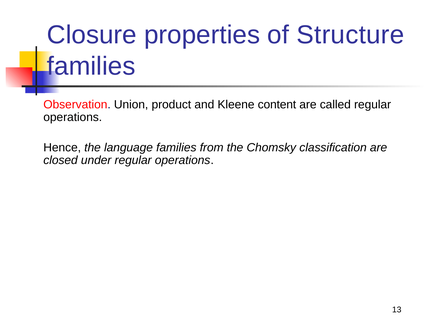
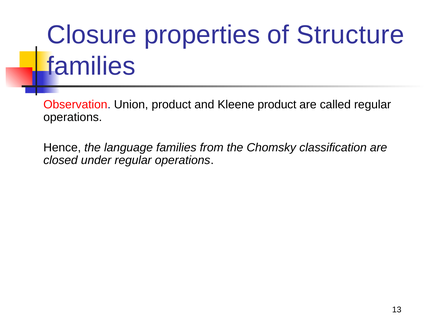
Kleene content: content -> product
